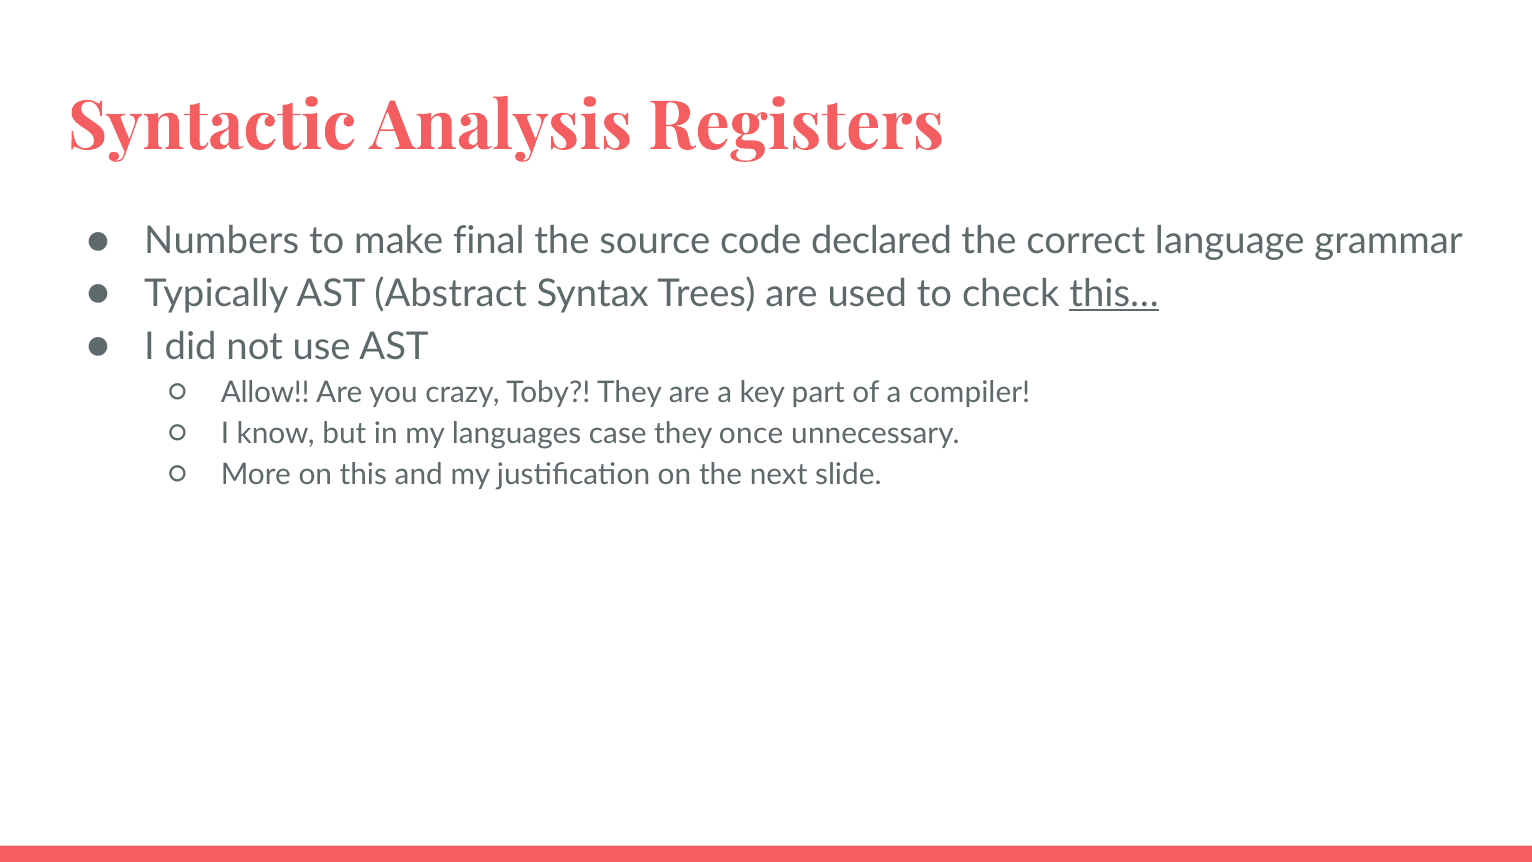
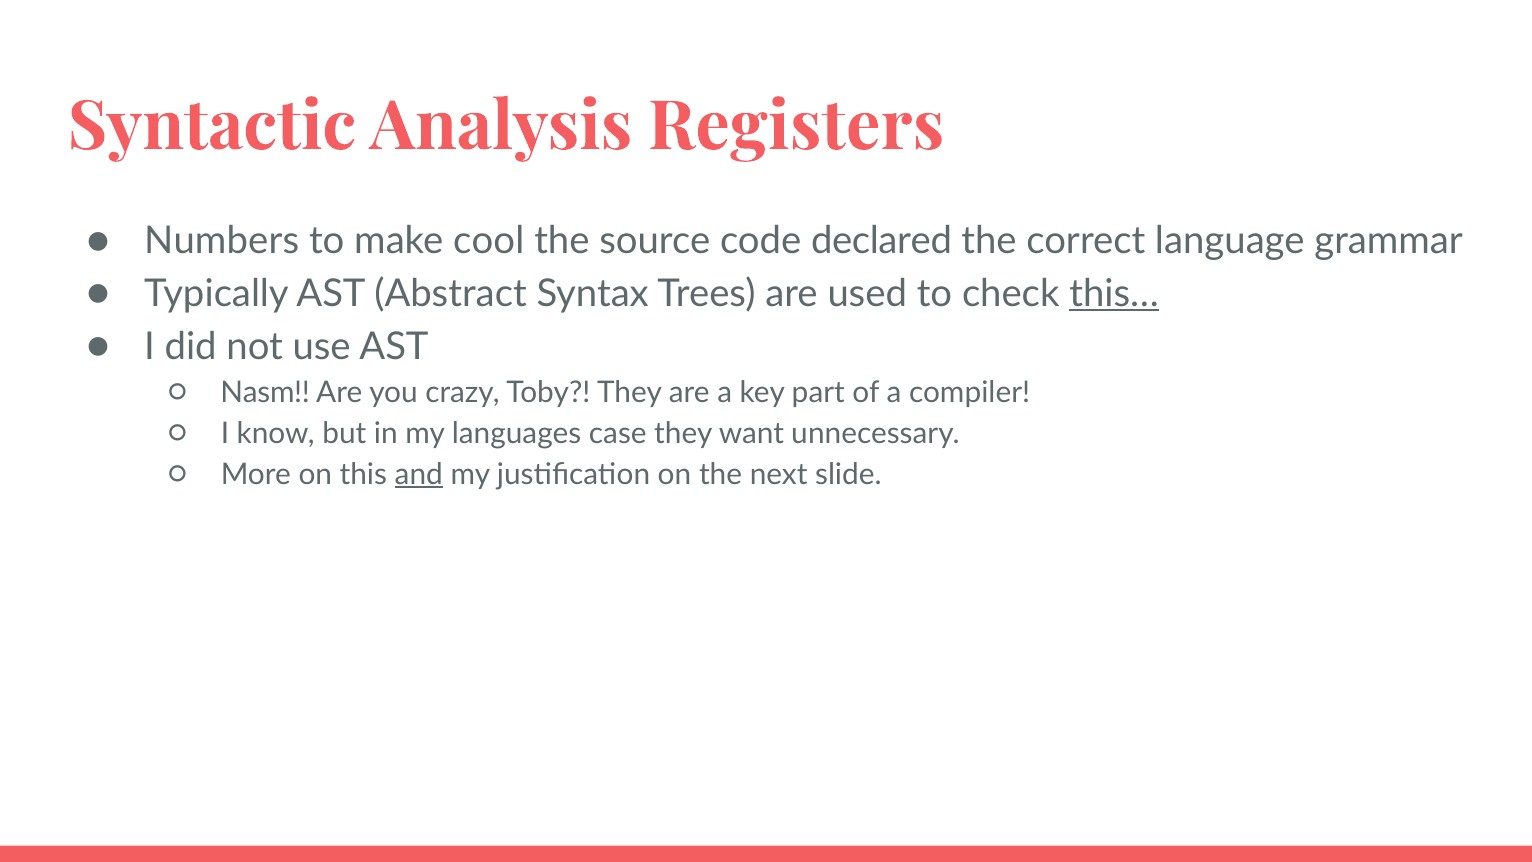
final: final -> cool
Allow: Allow -> Nasm
once: once -> want
and underline: none -> present
